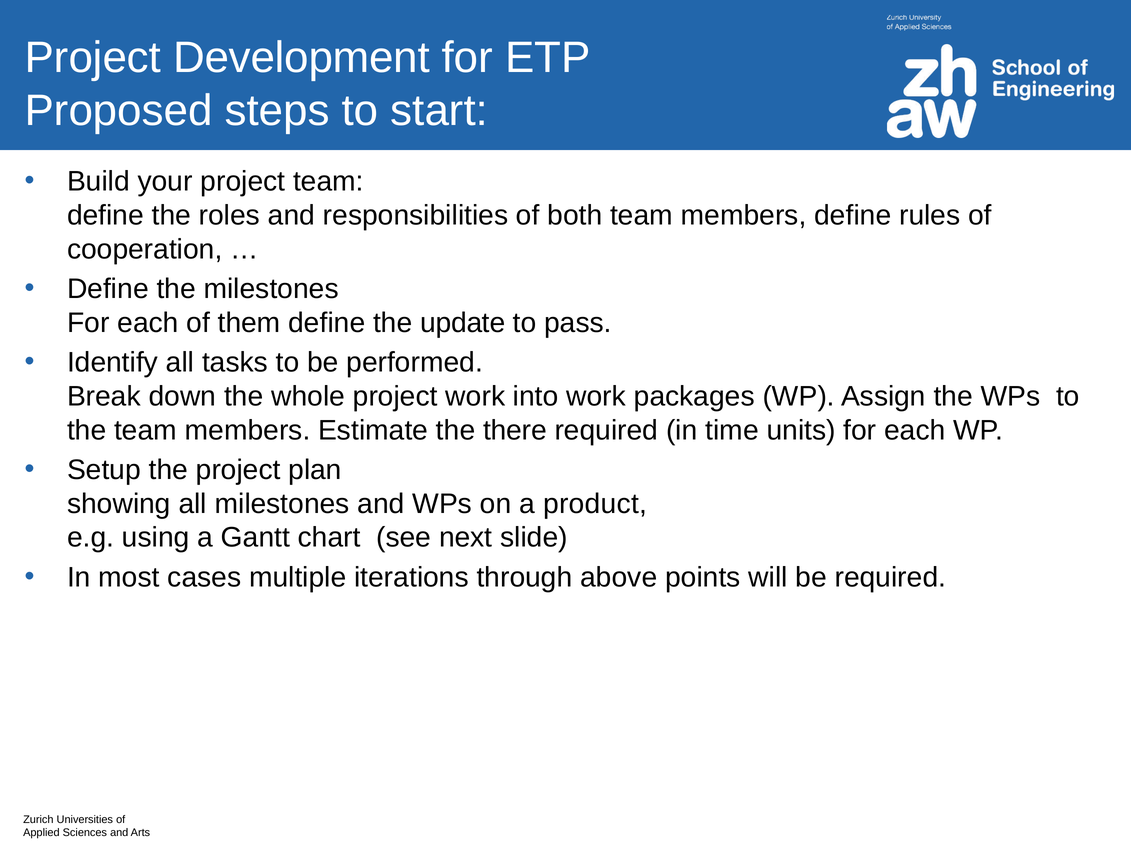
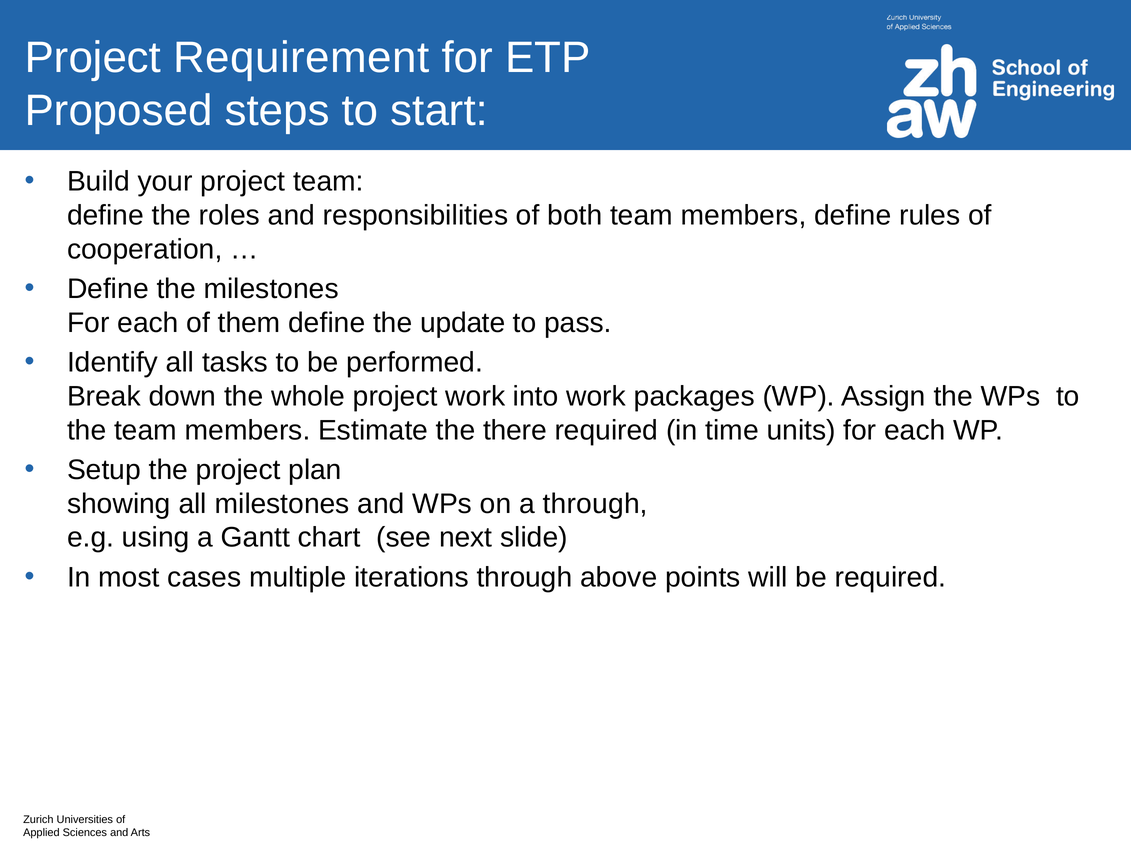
Development: Development -> Requirement
a product: product -> through
